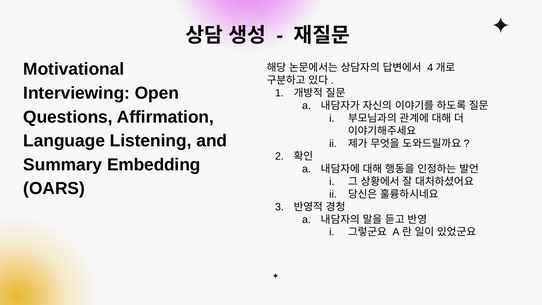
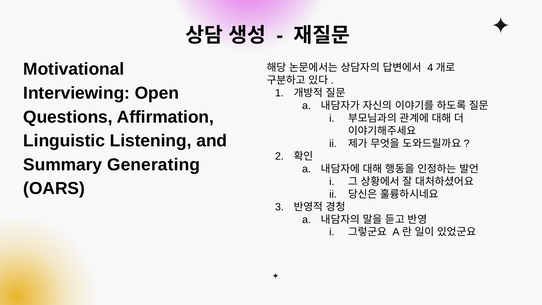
Language: Language -> Linguistic
Embedding: Embedding -> Generating
